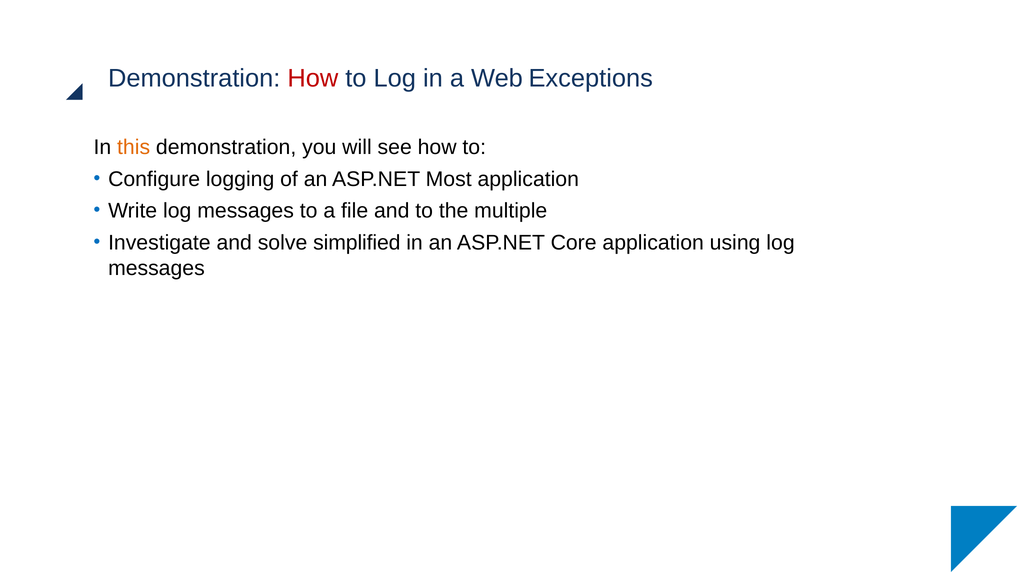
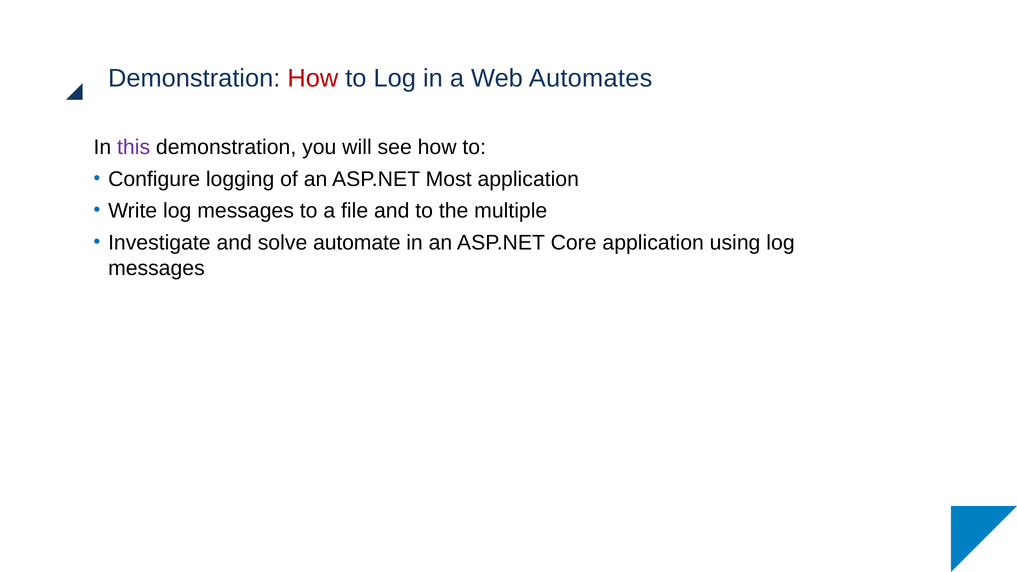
Exceptions: Exceptions -> Automates
this colour: orange -> purple
simplified: simplified -> automate
